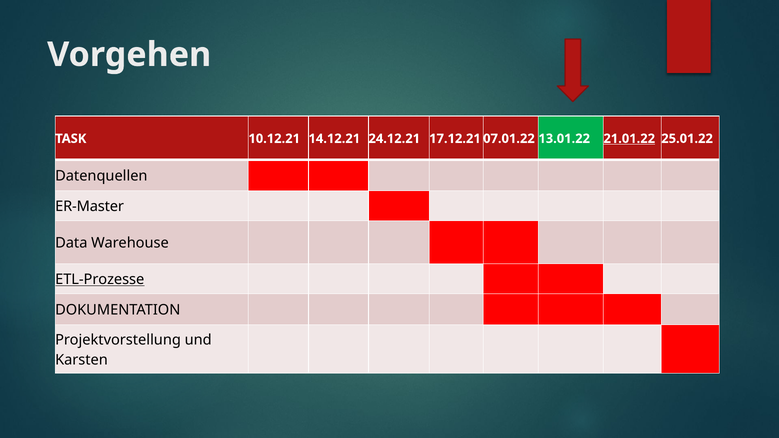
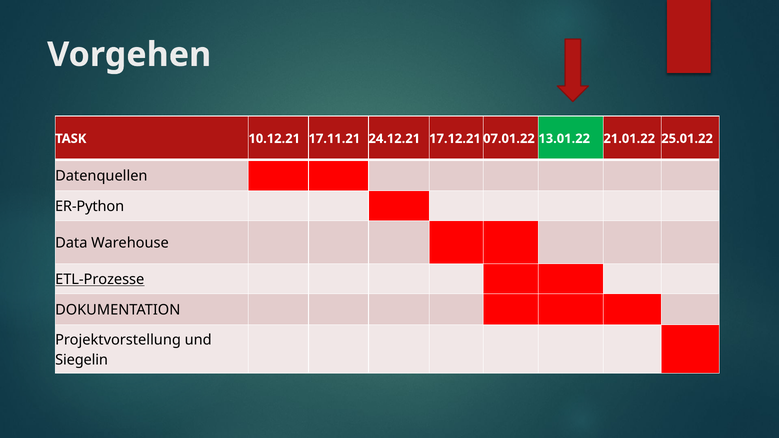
14.12.21: 14.12.21 -> 17.11.21
21.01.22 underline: present -> none
ER-Master: ER-Master -> ER-Python
Karsten: Karsten -> Siegelin
